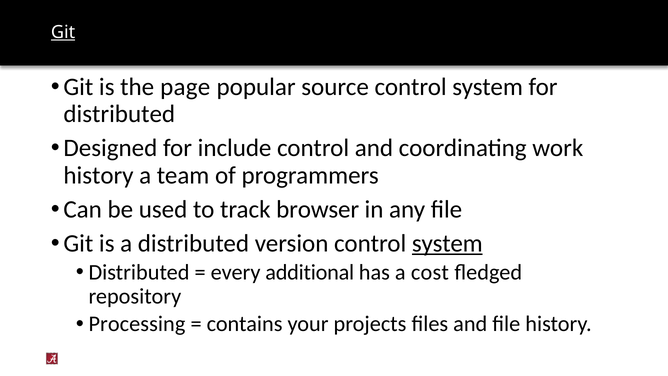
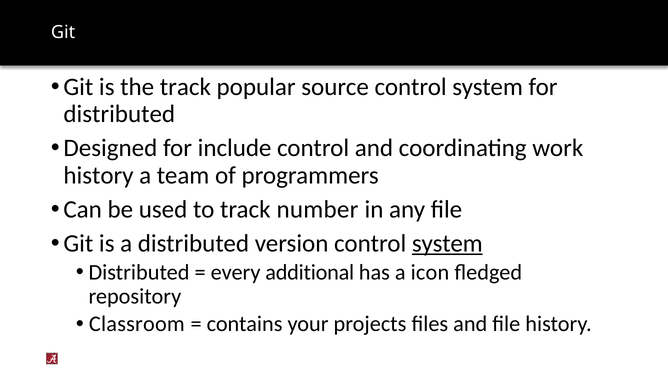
Git at (63, 32) underline: present -> none
the page: page -> track
browser: browser -> number
cost: cost -> icon
Processing: Processing -> Classroom
